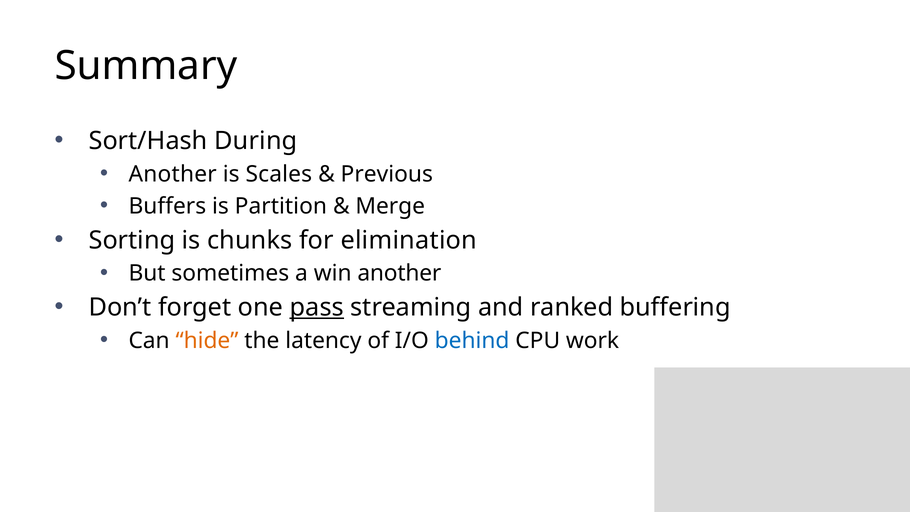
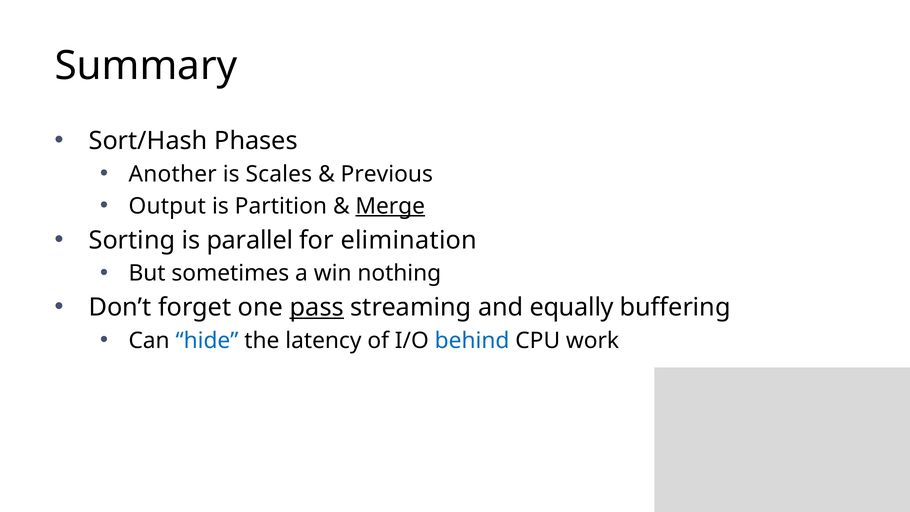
During: During -> Phases
Buffers: Buffers -> Output
Merge underline: none -> present
chunks: chunks -> parallel
win another: another -> nothing
ranked: ranked -> equally
hide colour: orange -> blue
